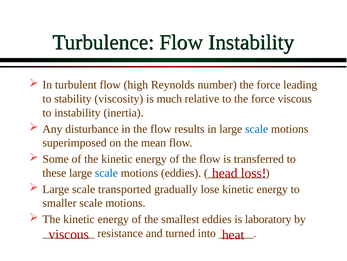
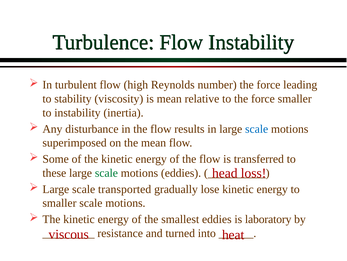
is much: much -> mean
force viscous: viscous -> smaller
scale at (106, 173) colour: blue -> green
